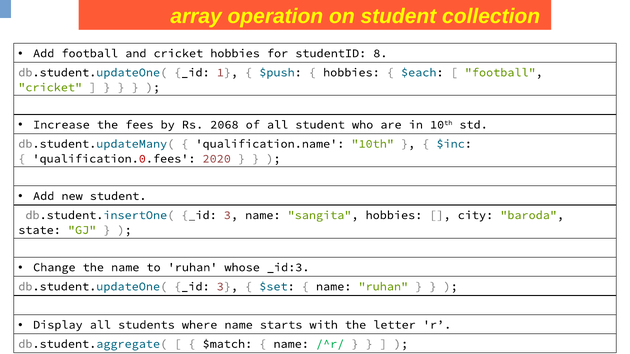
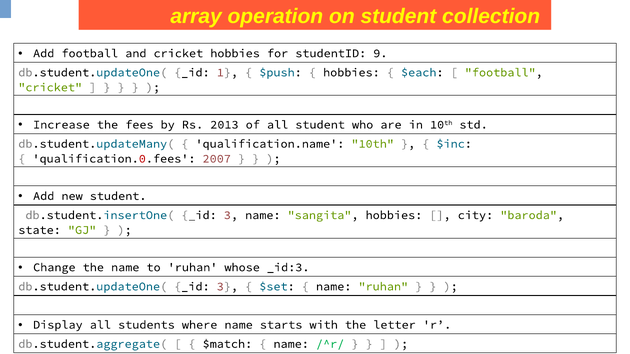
8: 8 -> 9
2068: 2068 -> 2013
2020: 2020 -> 2007
